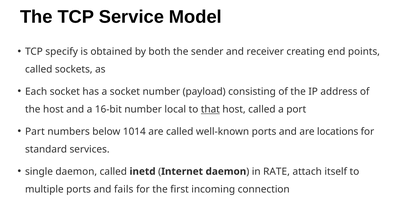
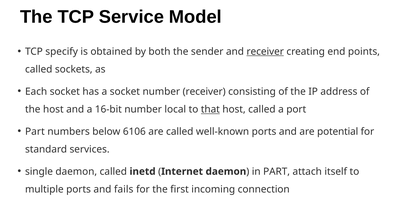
receiver at (265, 52) underline: none -> present
number payload: payload -> receiver
1014: 1014 -> 6106
locations: locations -> potential
in RATE: RATE -> PART
